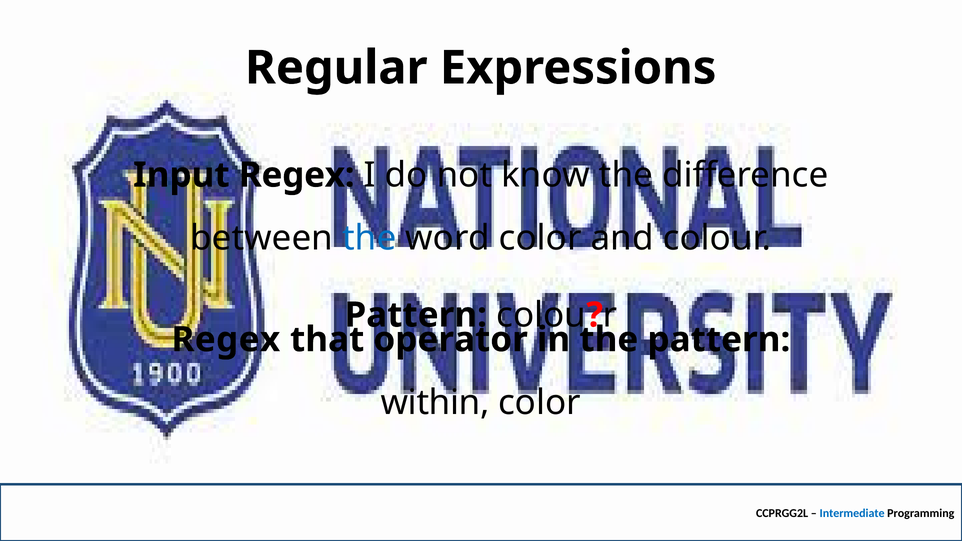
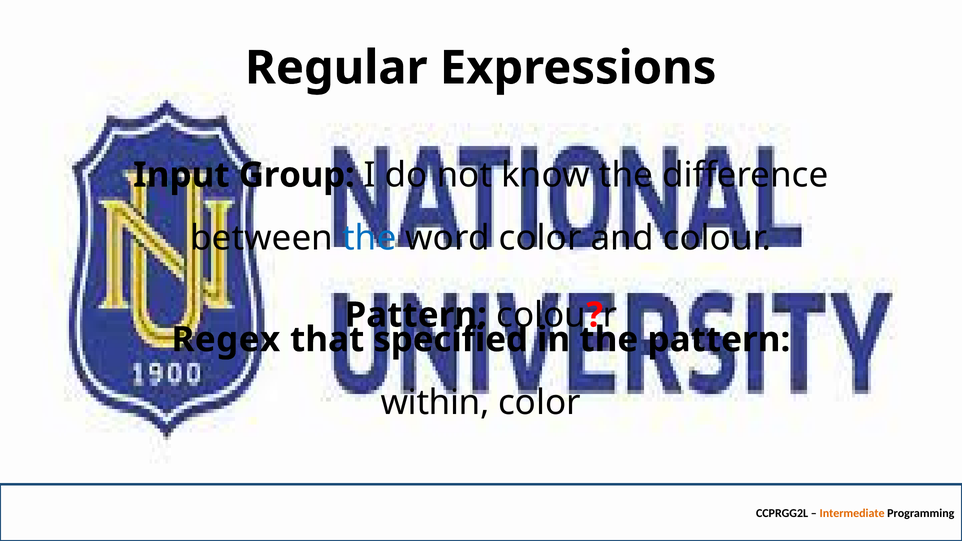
Input Regex: Regex -> Group
operator: operator -> specified
Intermediate colour: blue -> orange
